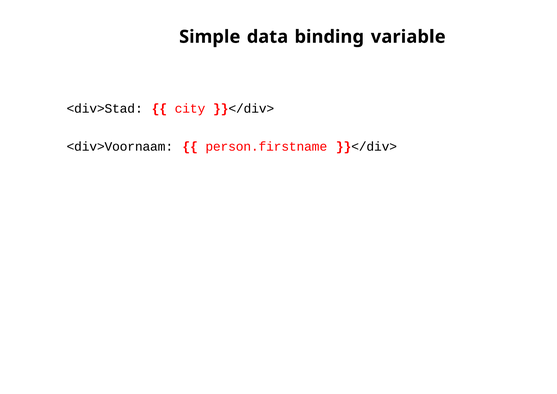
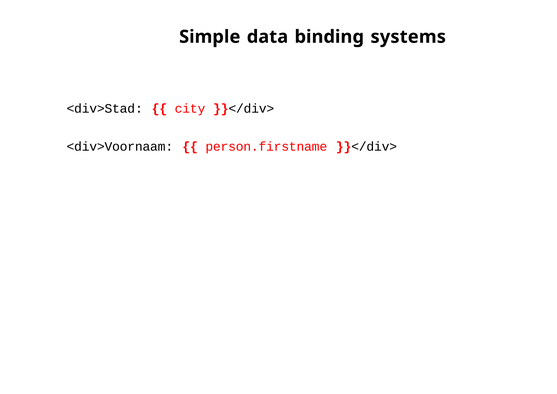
variable: variable -> systems
